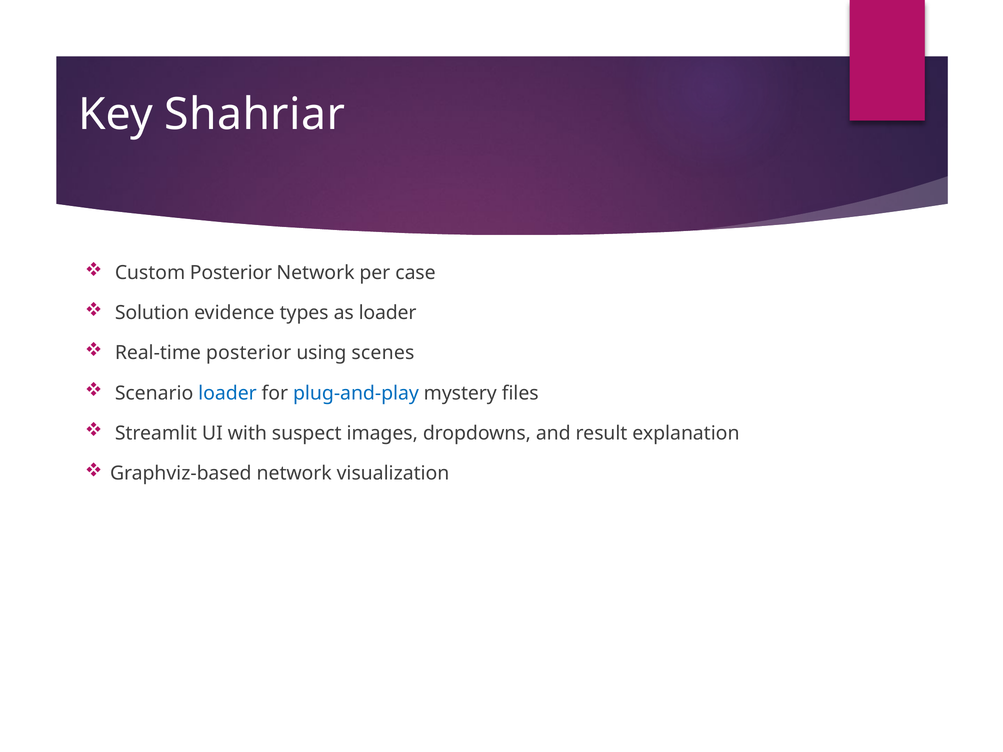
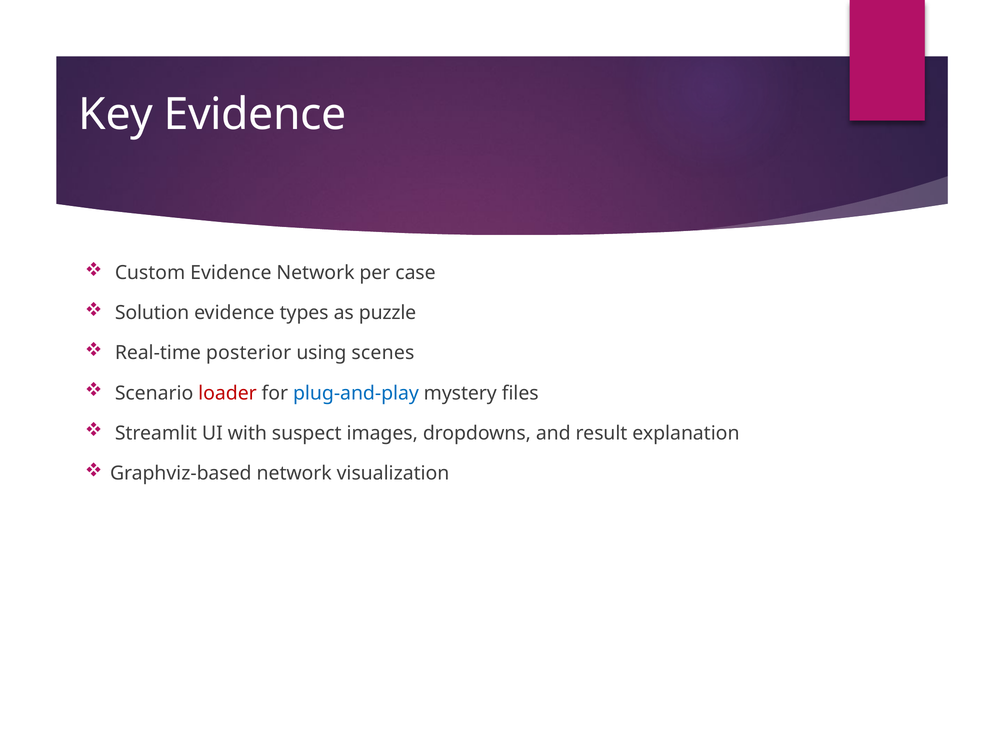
Key Shahriar: Shahriar -> Evidence
Custom Posterior: Posterior -> Evidence
as loader: loader -> puzzle
loader at (227, 393) colour: blue -> red
